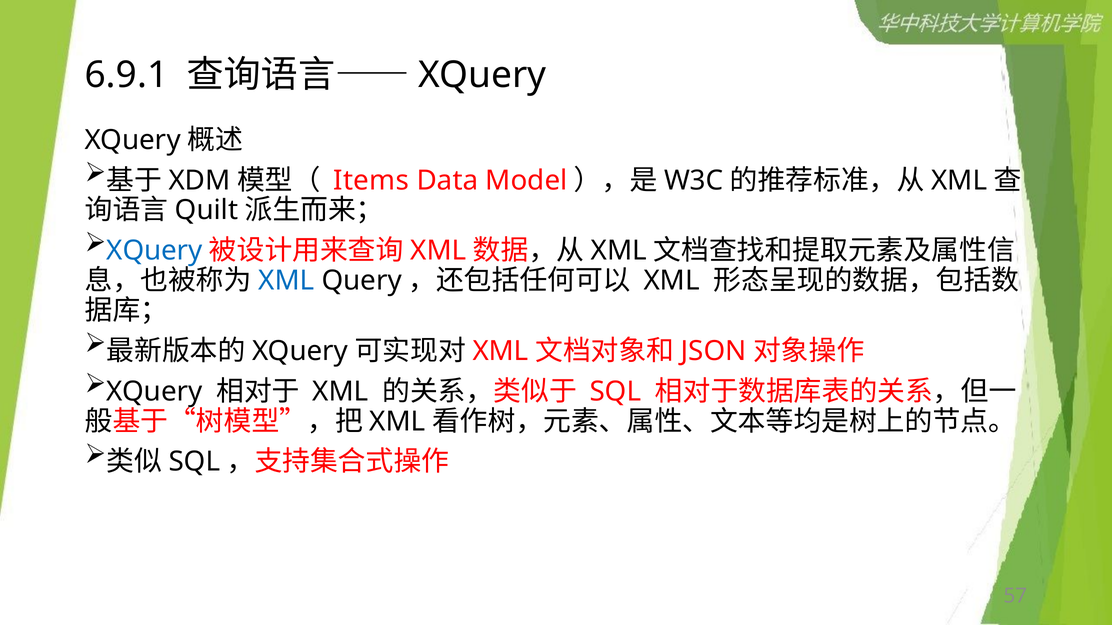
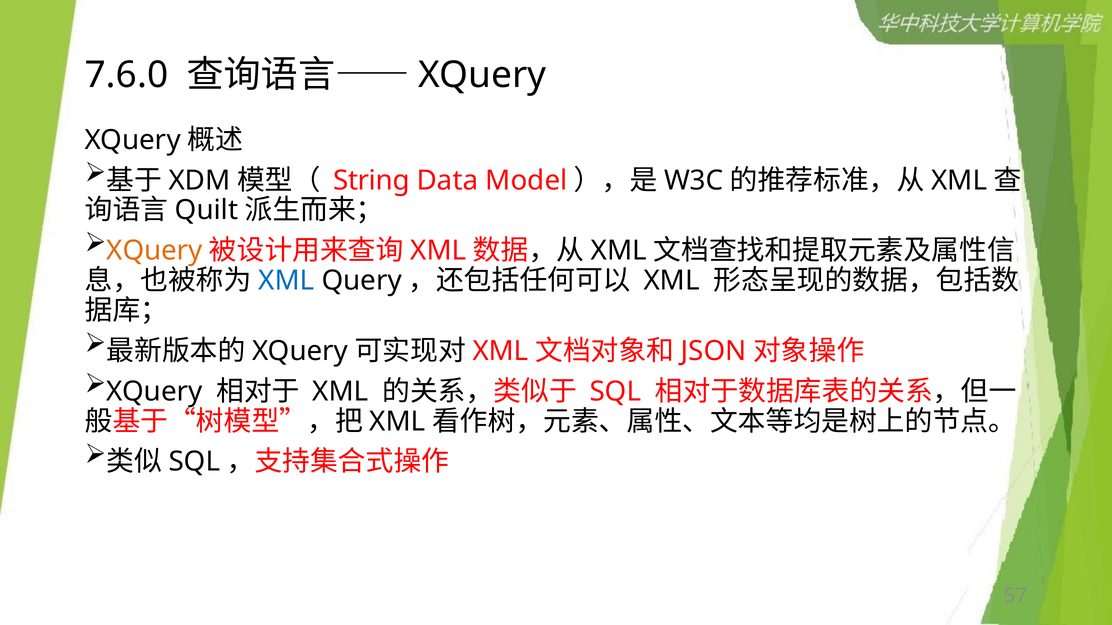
6.9.1: 6.9.1 -> 7.6.0
Items: Items -> String
XQuery at (154, 251) colour: blue -> orange
